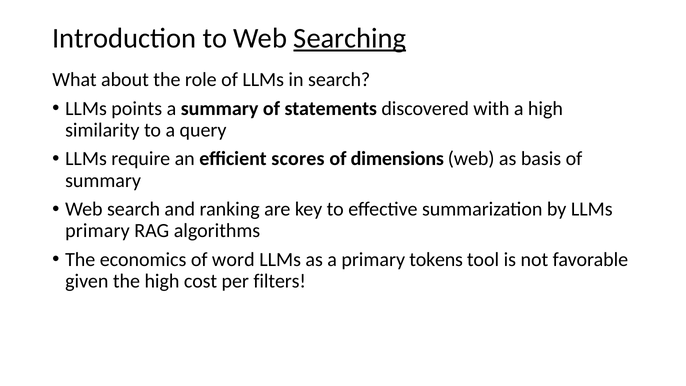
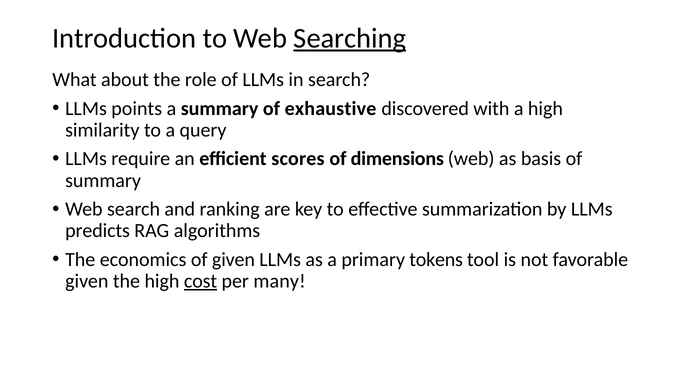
statements: statements -> exhaustive
primary at (97, 231): primary -> predicts
of word: word -> given
cost underline: none -> present
filters: filters -> many
